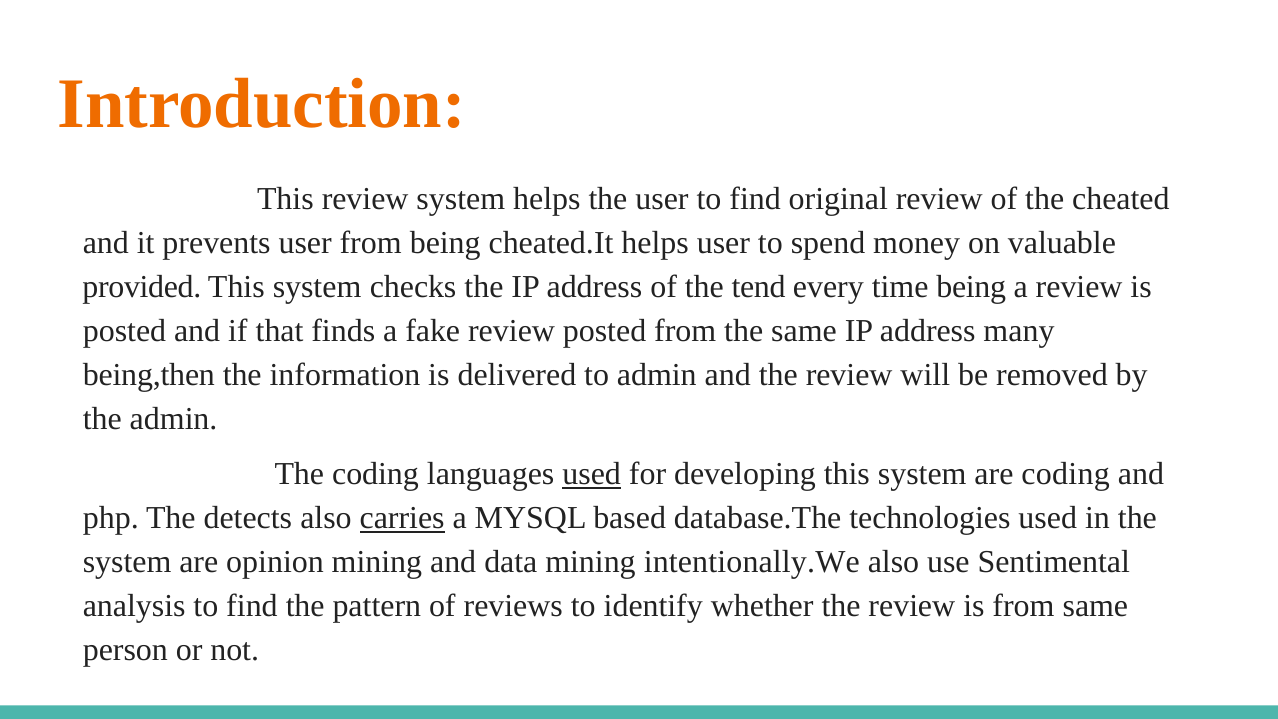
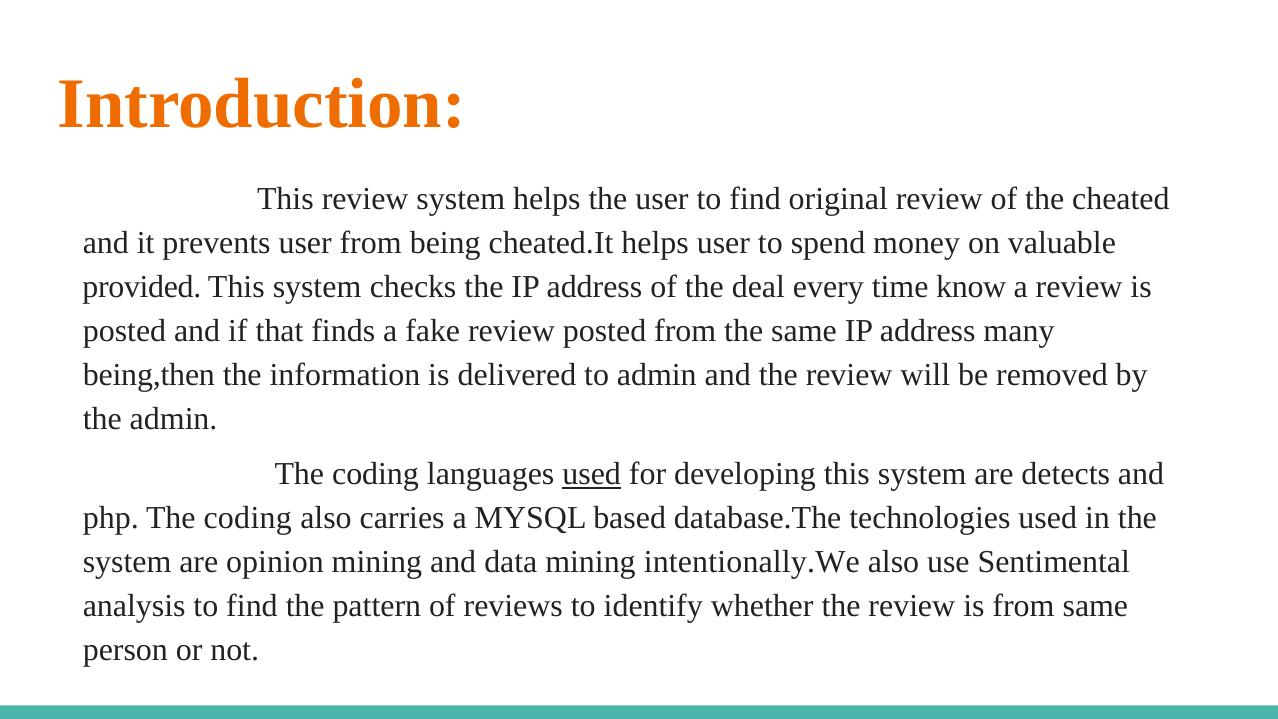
tend: tend -> deal
time being: being -> know
are coding: coding -> detects
php The detects: detects -> coding
carries underline: present -> none
